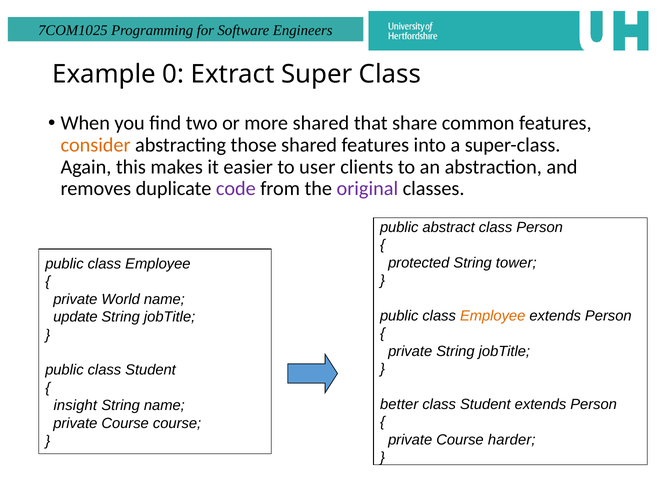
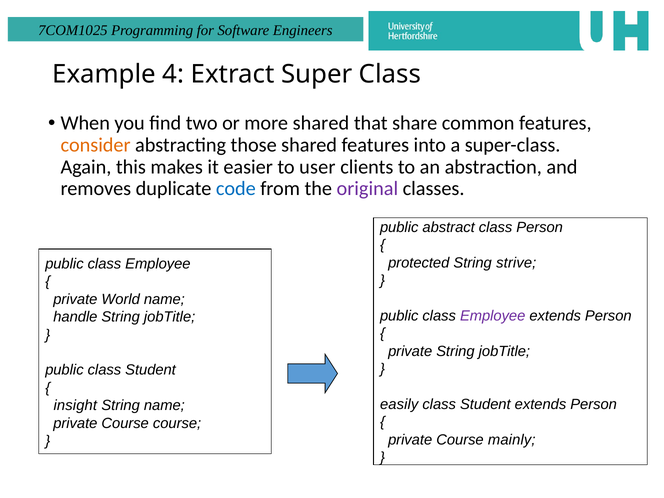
0: 0 -> 4
code colour: purple -> blue
tower: tower -> strive
Employee at (493, 316) colour: orange -> purple
update: update -> handle
better: better -> easily
harder: harder -> mainly
